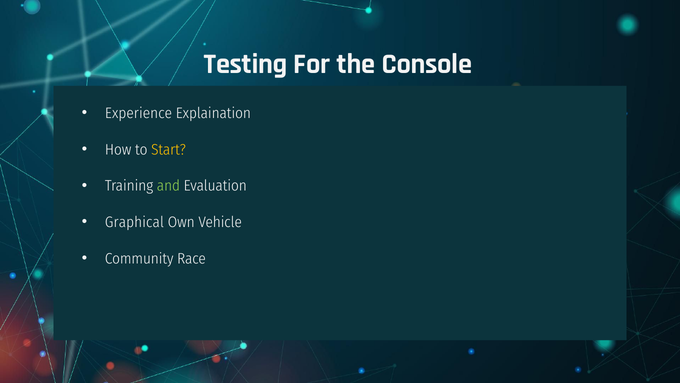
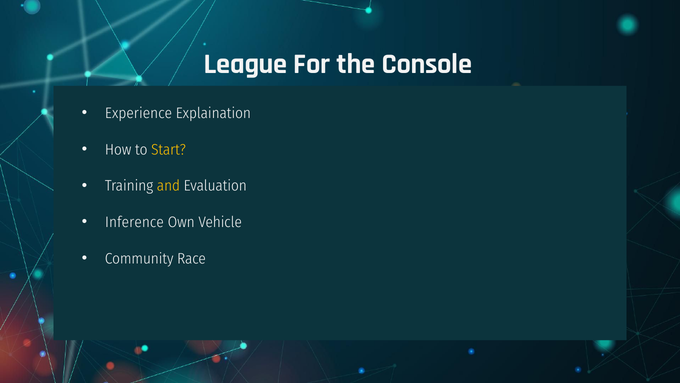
Testing: Testing -> League
and colour: light green -> yellow
Graphical: Graphical -> Inference
